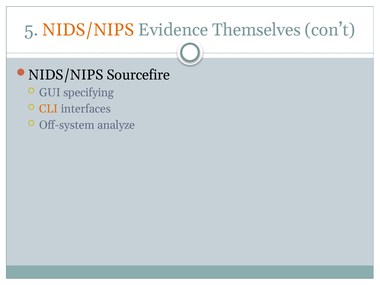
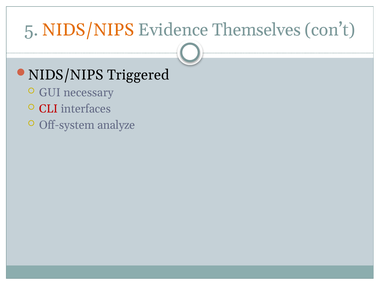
Sourcefire: Sourcefire -> Triggered
specifying: specifying -> necessary
CLI colour: orange -> red
